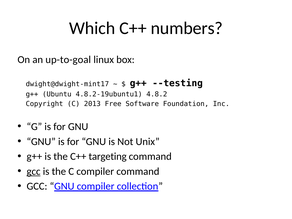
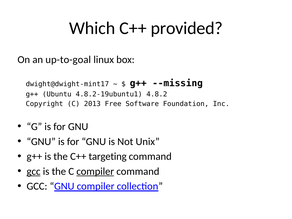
numbers: numbers -> provided
--testing: --testing -> --missing
compiler at (95, 171) underline: none -> present
